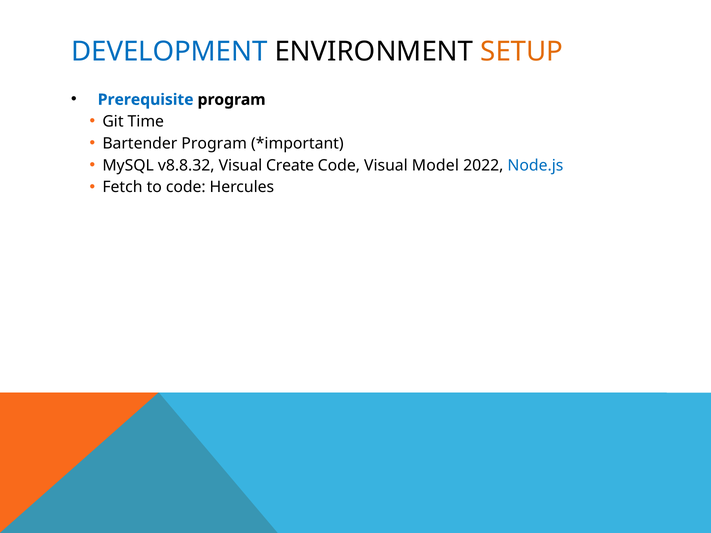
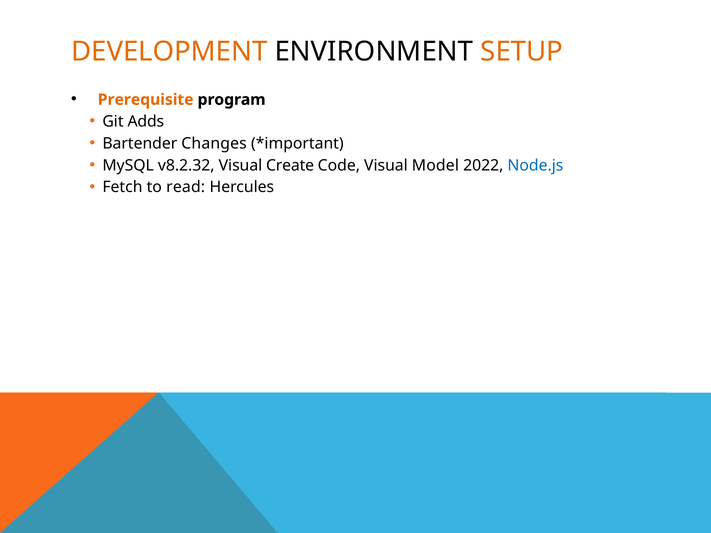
DEVELOPMENT colour: blue -> orange
Prerequisite colour: blue -> orange
Time: Time -> Adds
Bartender Program: Program -> Changes
v8.8.32: v8.8.32 -> v8.2.32
to code: code -> read
